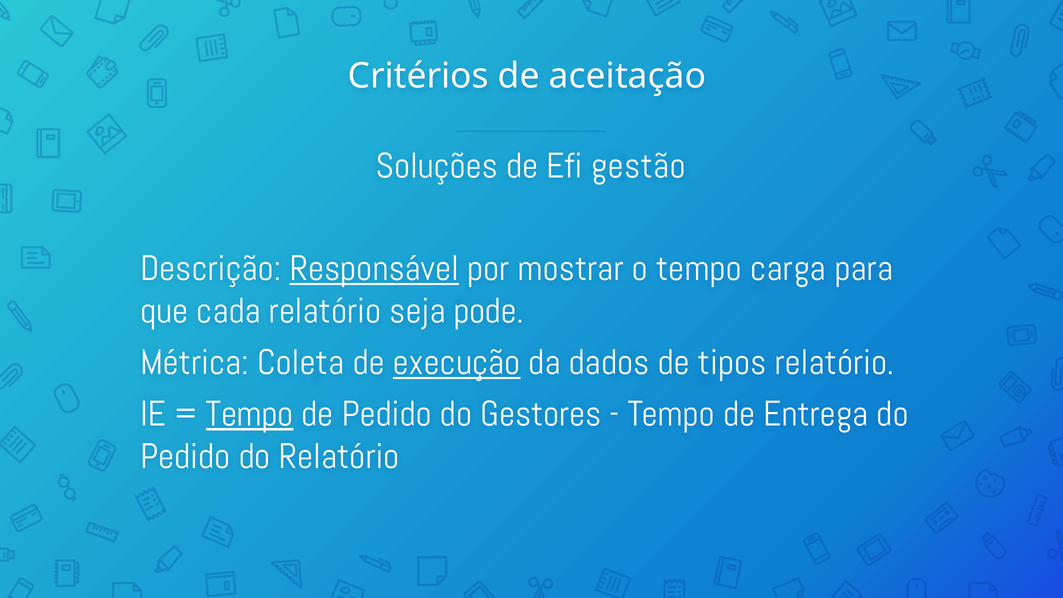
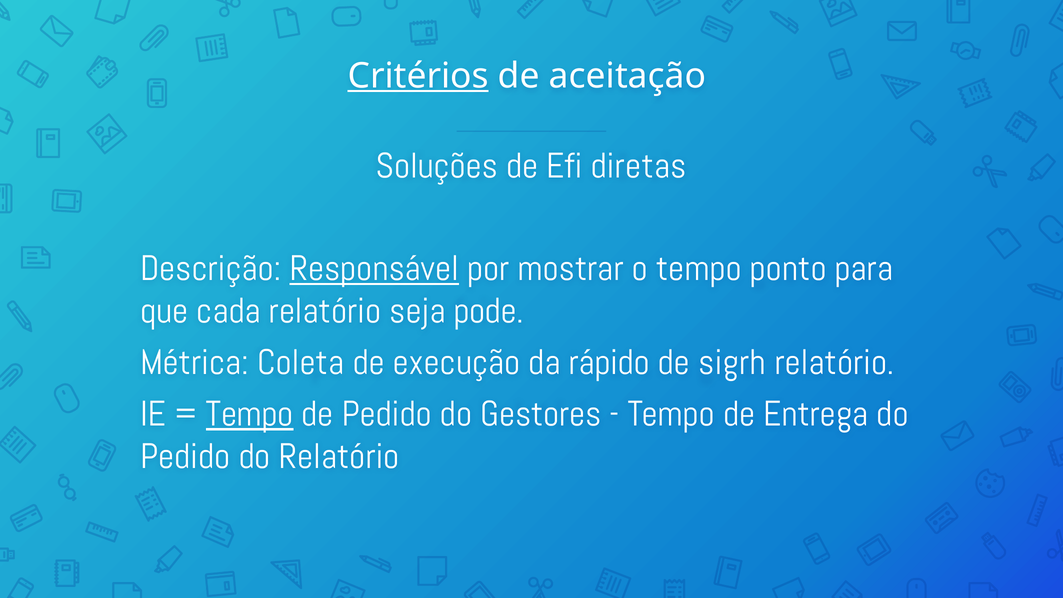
Critérios underline: none -> present
gestão: gestão -> diretas
carga: carga -> ponto
execução underline: present -> none
dados: dados -> rápido
tipos: tipos -> sigrh
